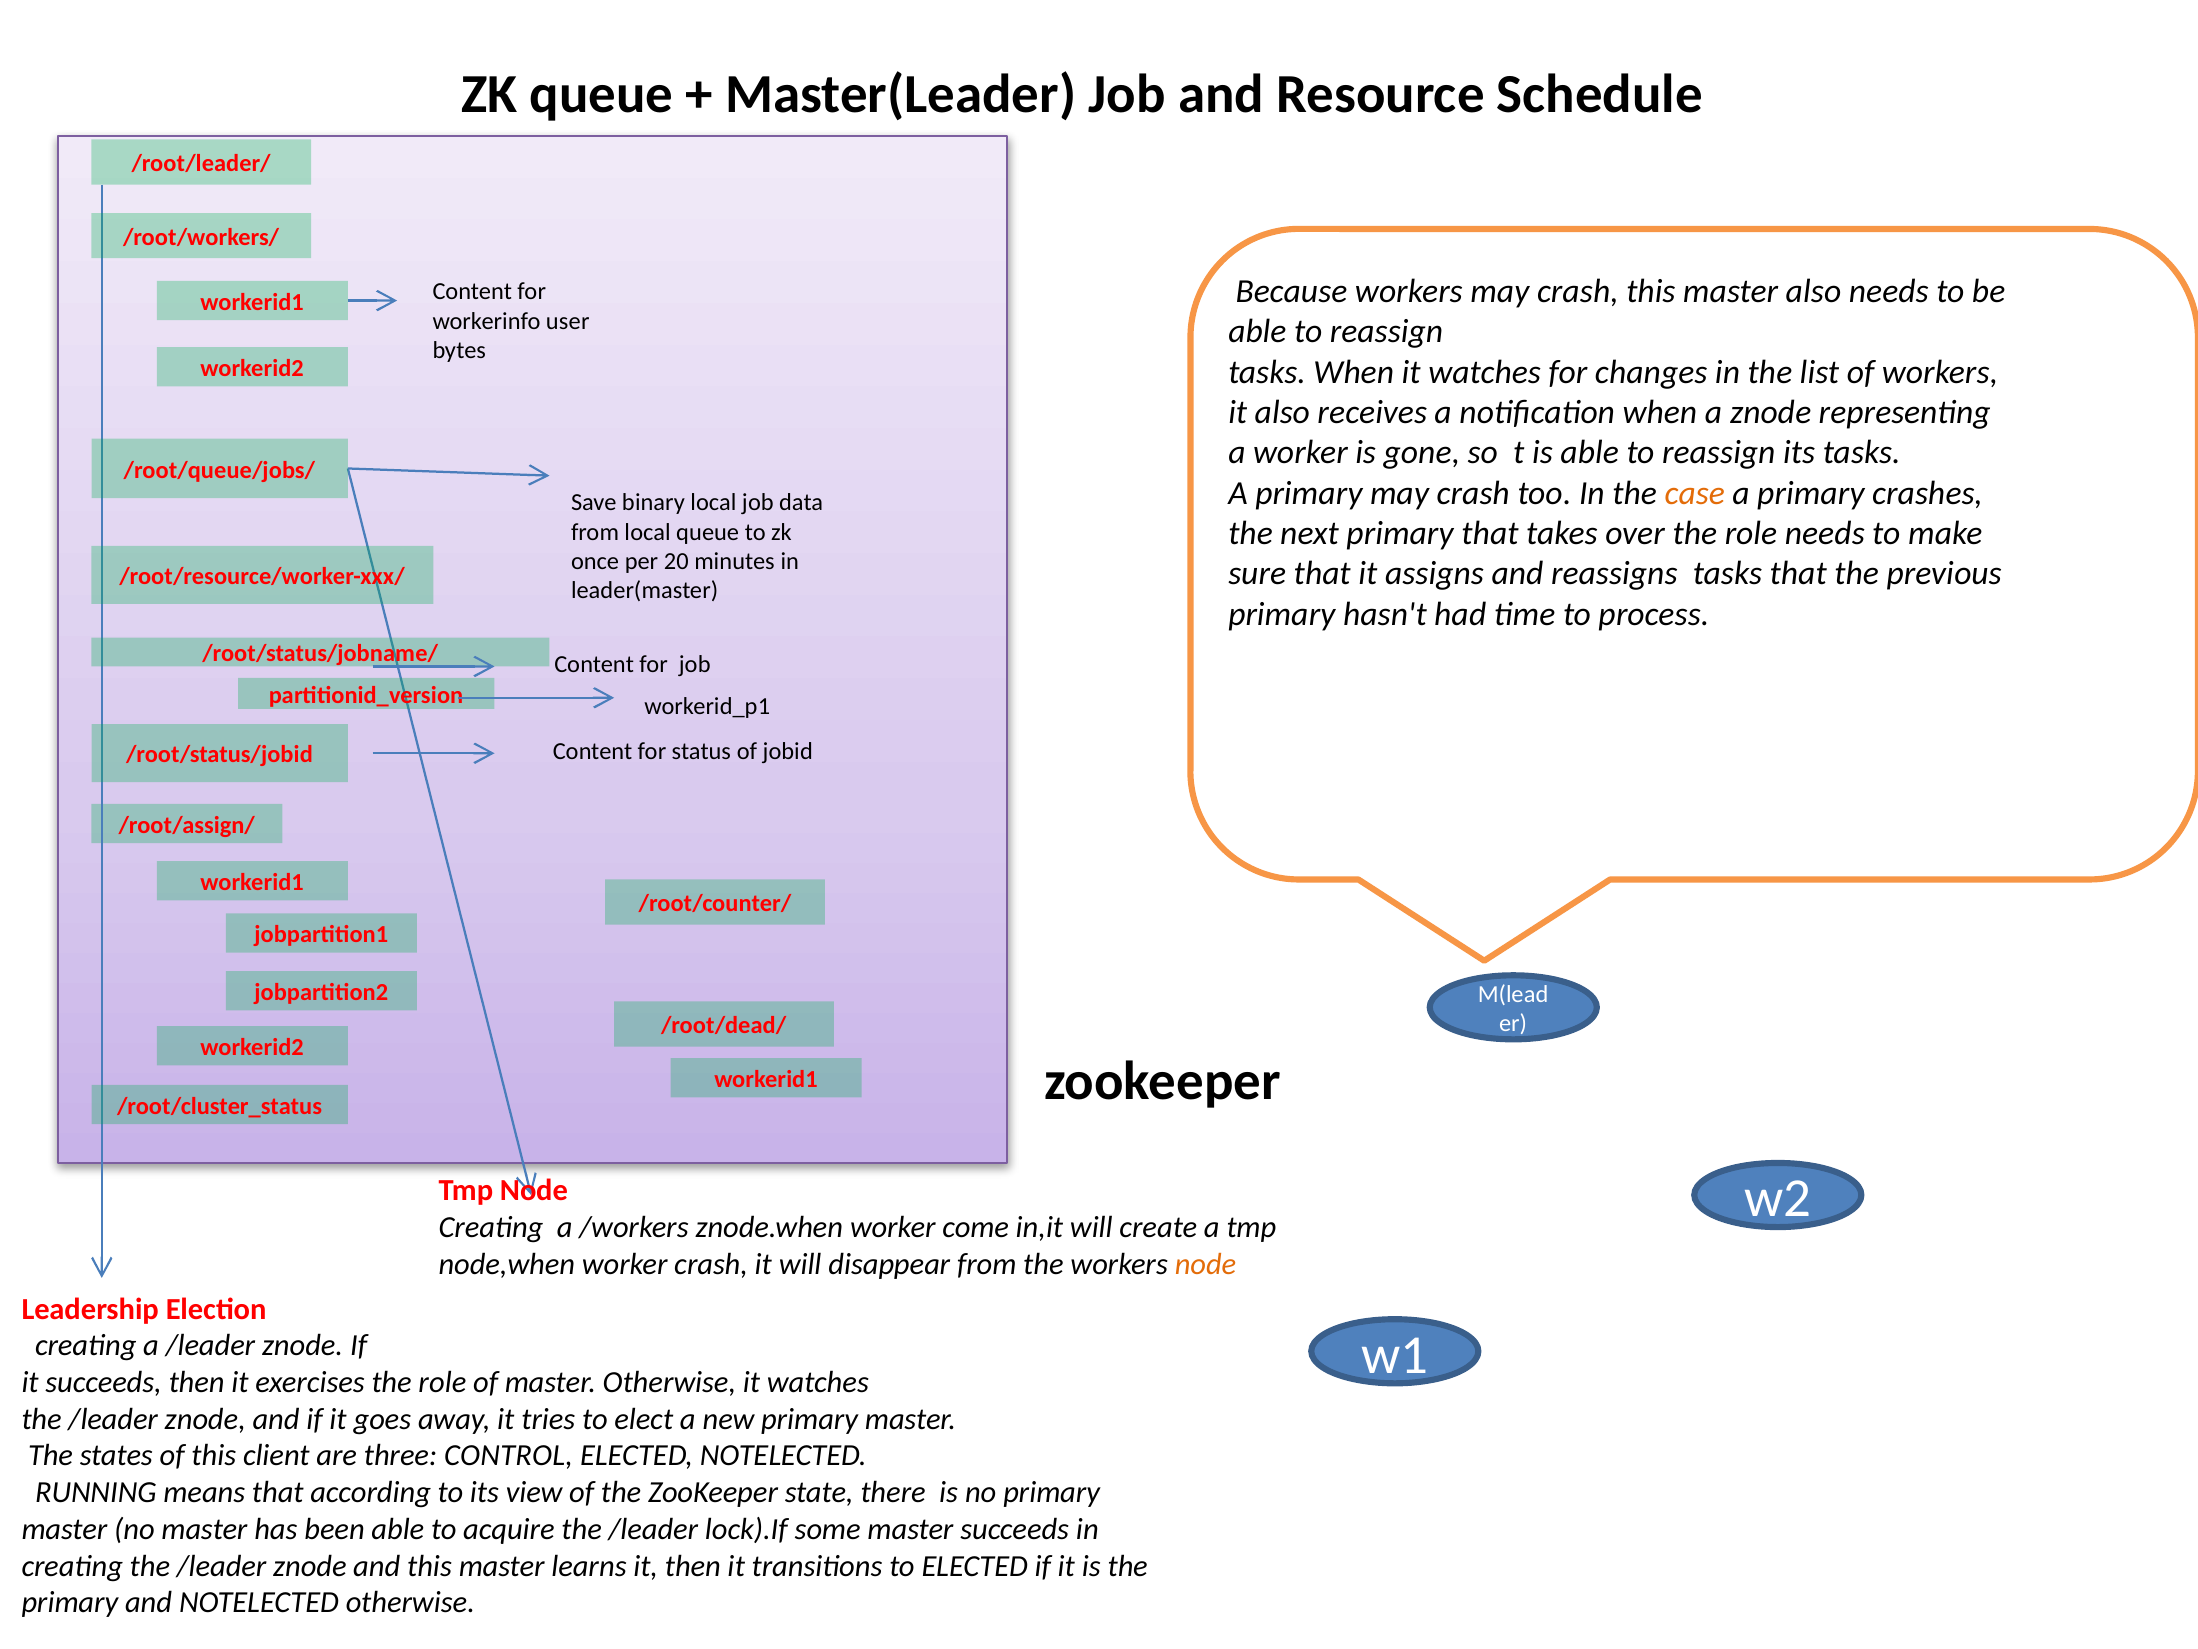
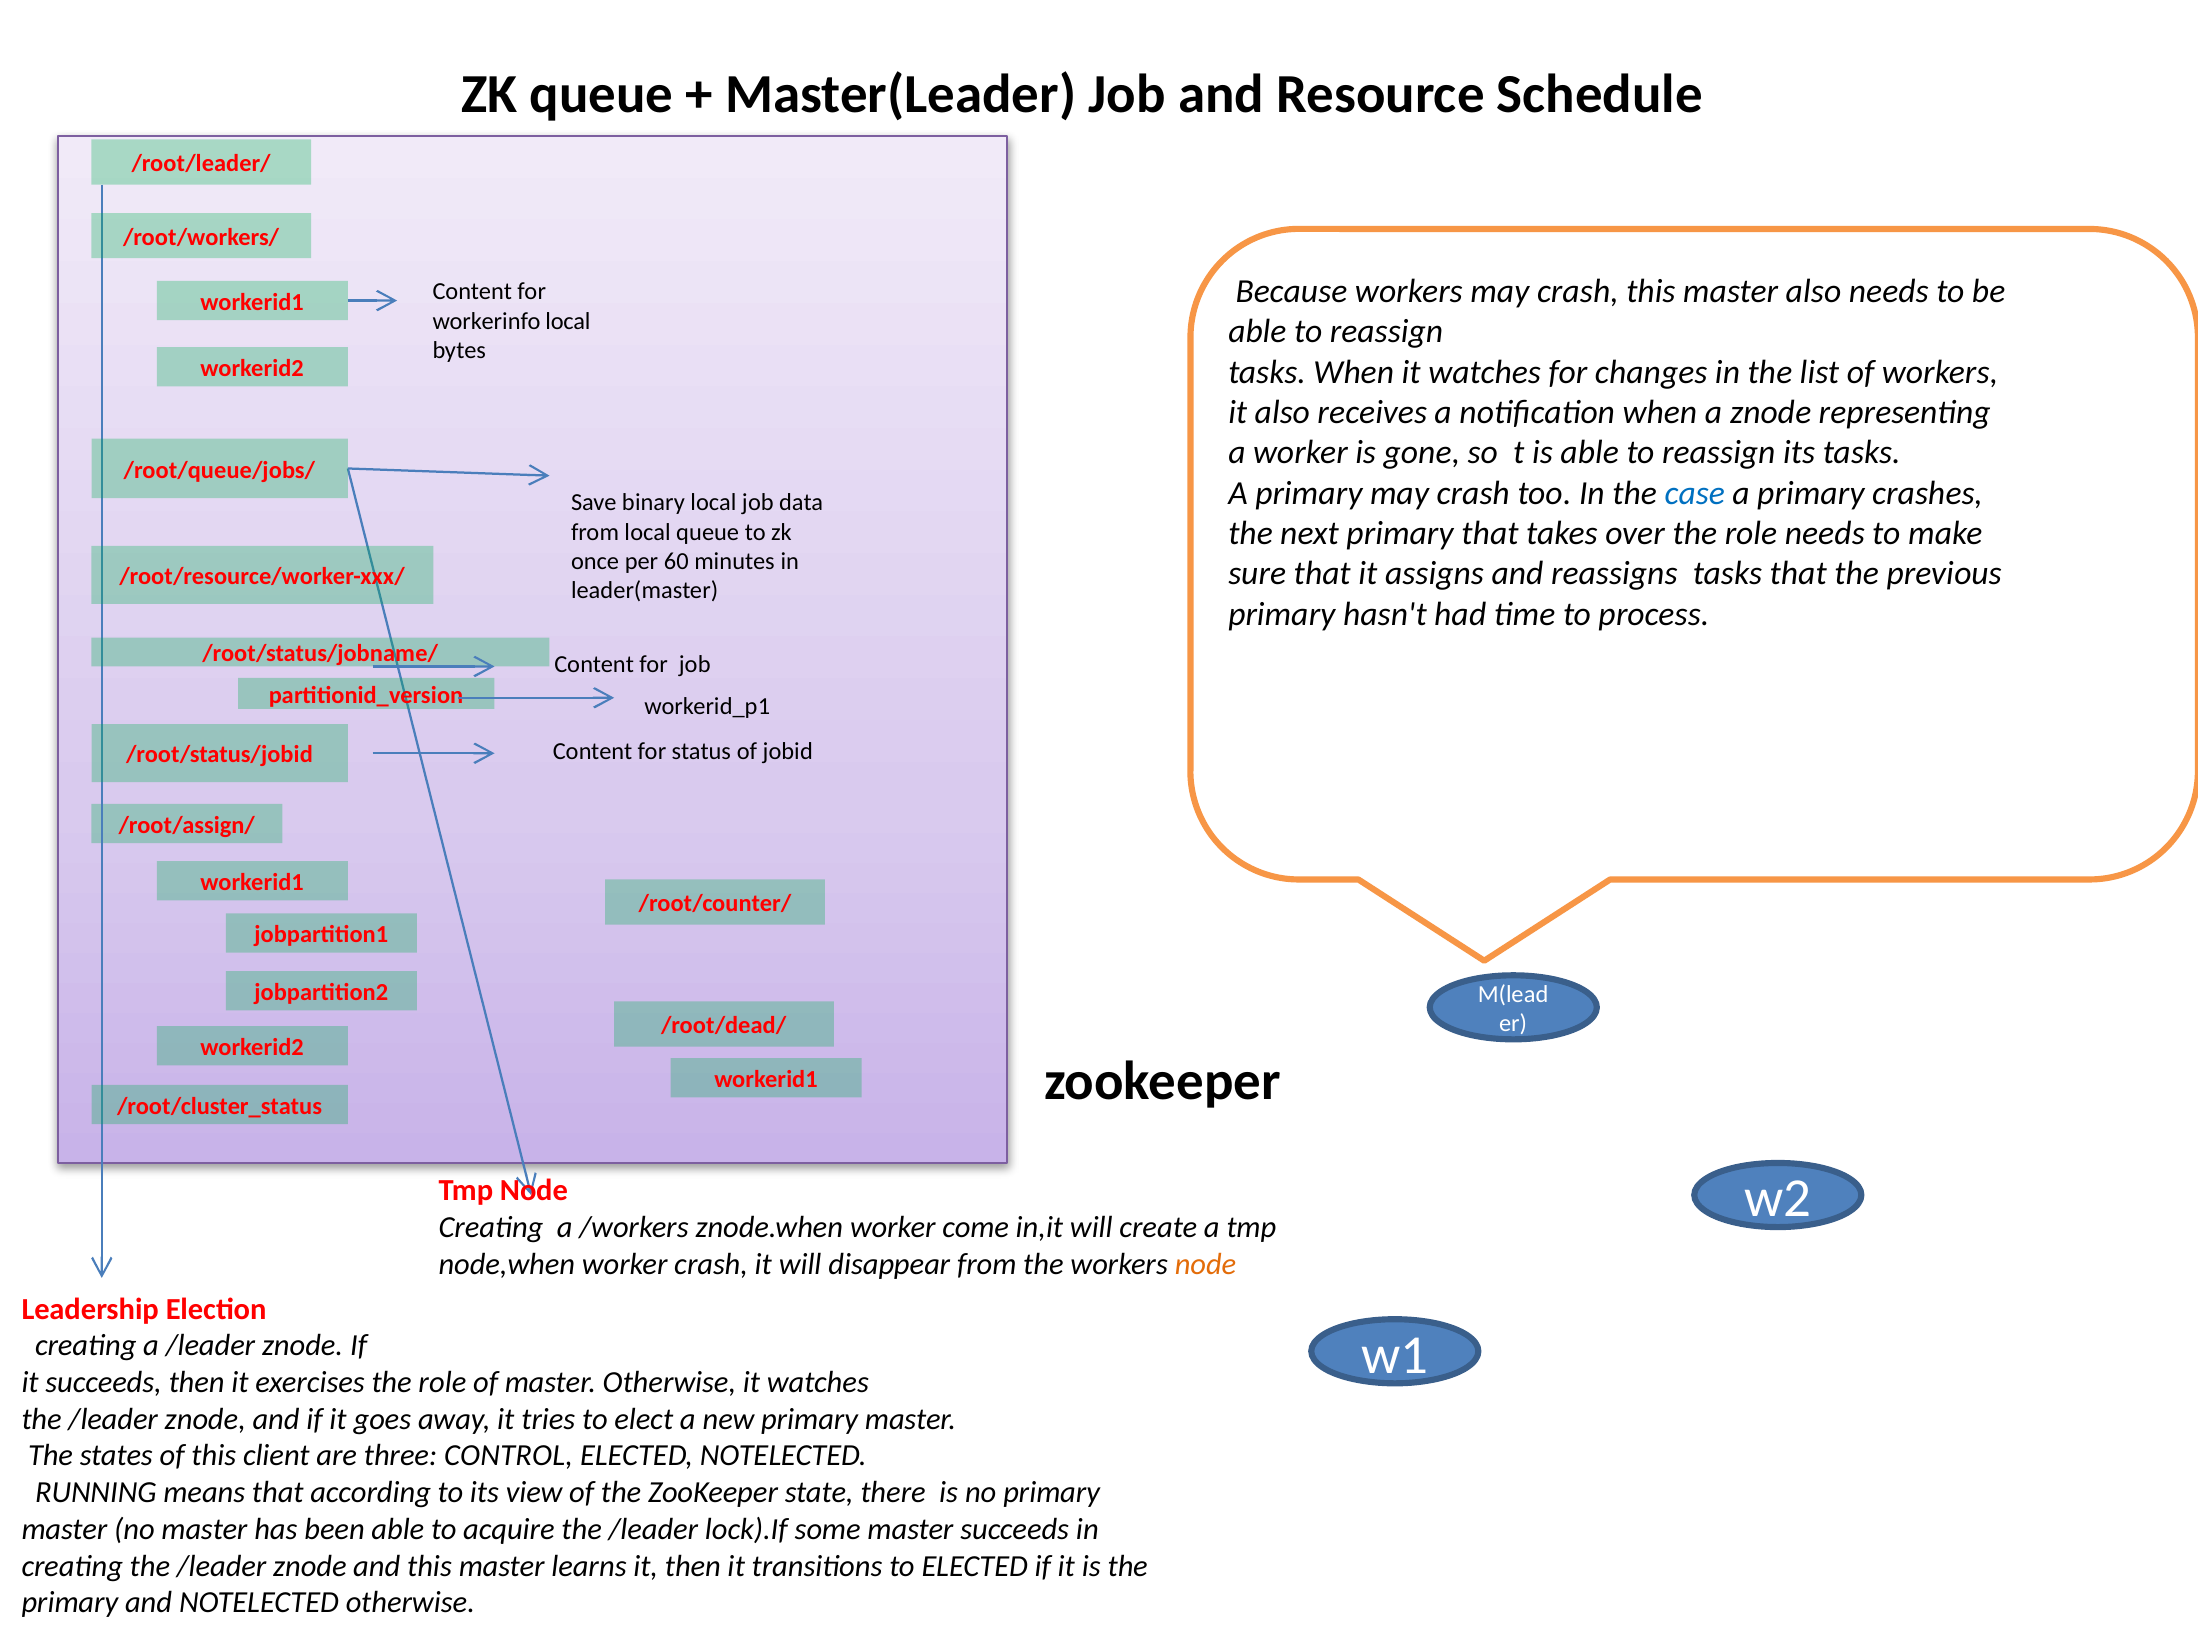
workerinfo user: user -> local
case colour: orange -> blue
20: 20 -> 60
